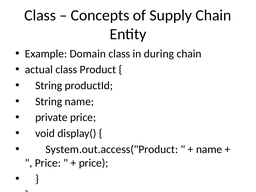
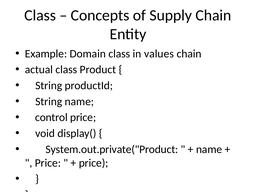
during: during -> values
private: private -> control
System.out.access("Product: System.out.access("Product -> System.out.private("Product
